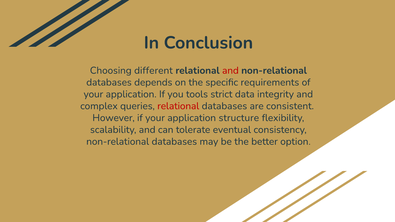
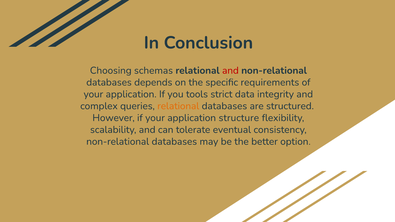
different: different -> schemas
relational at (178, 106) colour: red -> orange
consistent: consistent -> structured
